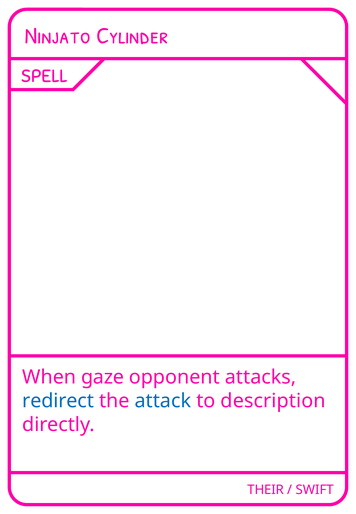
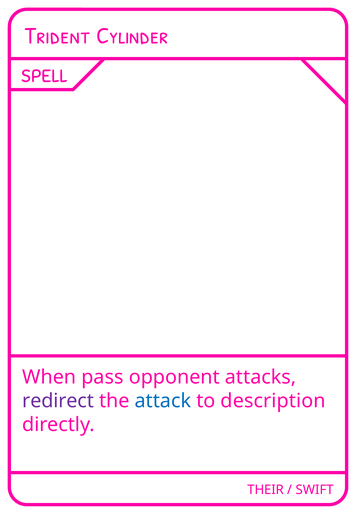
Ninjato: Ninjato -> Trident
gaze: gaze -> pass
redirect colour: blue -> purple
